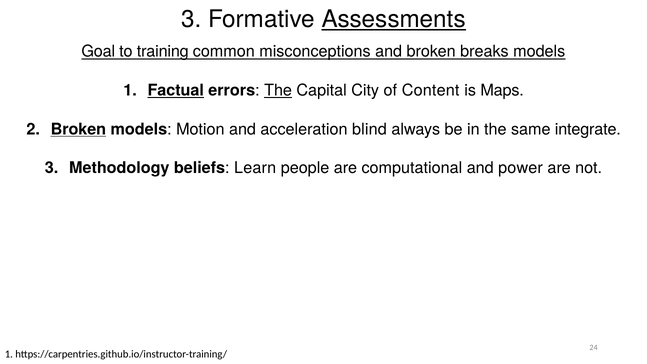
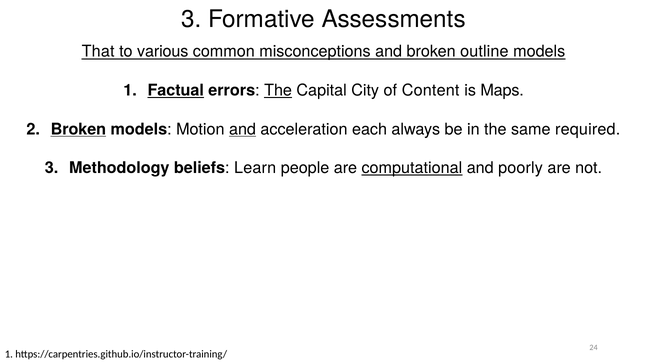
Assessments underline: present -> none
Goal: Goal -> That
training: training -> various
breaks: breaks -> outline
and at (243, 129) underline: none -> present
blind: blind -> each
integrate: integrate -> required
computational underline: none -> present
power: power -> poorly
